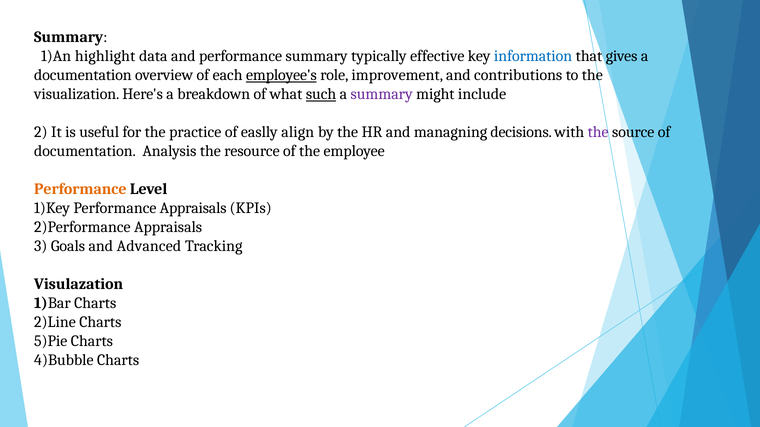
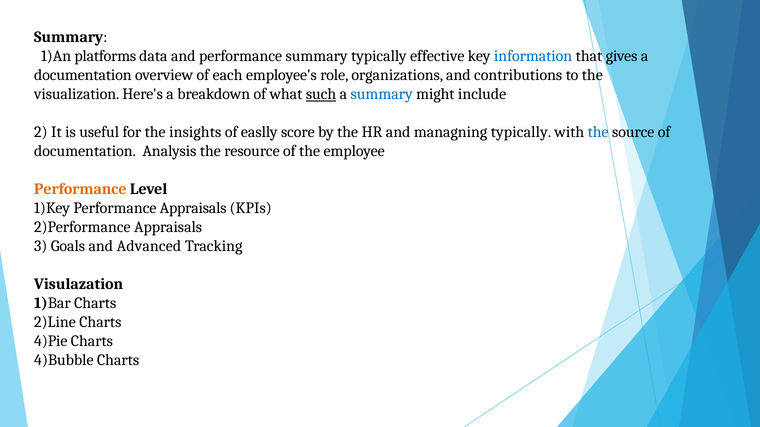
highlight: highlight -> platforms
employee's underline: present -> none
improvement: improvement -> organizations
summary at (382, 94) colour: purple -> blue
practice: practice -> insights
align: align -> score
managning decisions: decisions -> typically
the at (598, 132) colour: purple -> blue
5)Pie: 5)Pie -> 4)Pie
